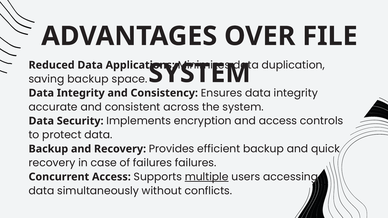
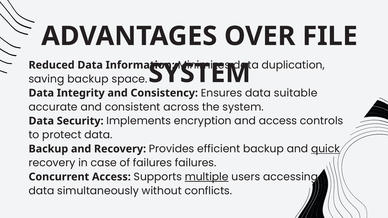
Applications: Applications -> Information
Ensures data integrity: integrity -> suitable
quick underline: none -> present
